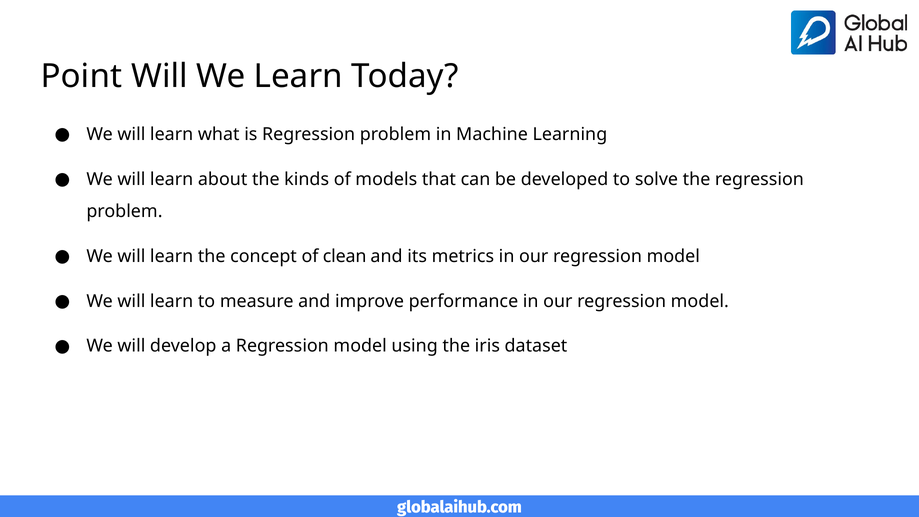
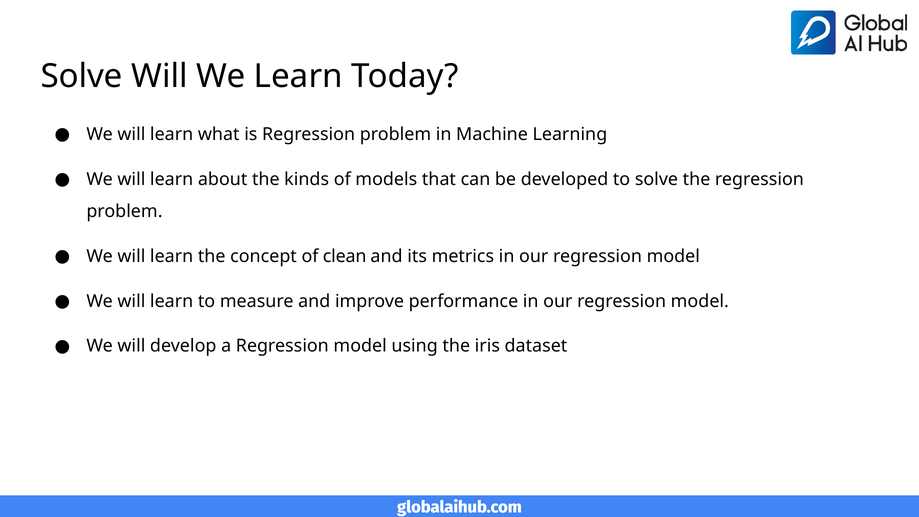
Point at (81, 76): Point -> Solve
